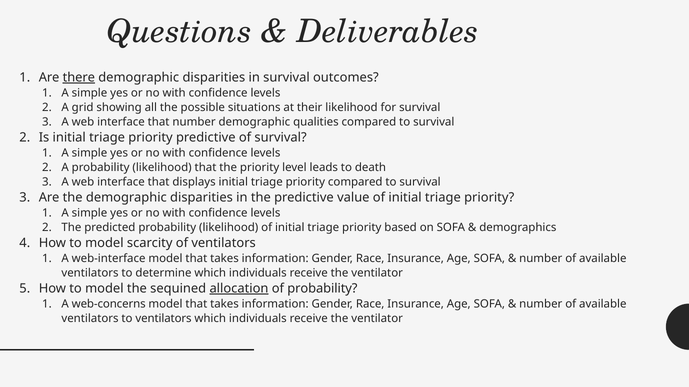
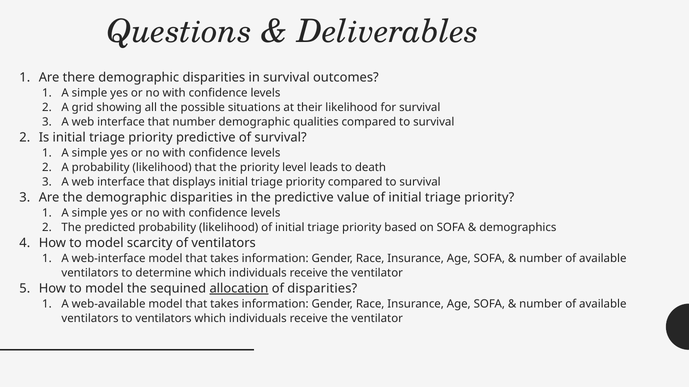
there underline: present -> none
of probability: probability -> disparities
web-concerns: web-concerns -> web-available
